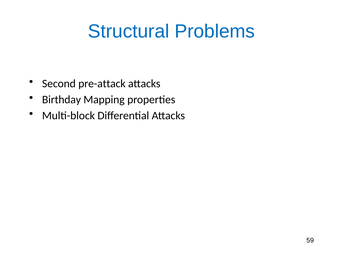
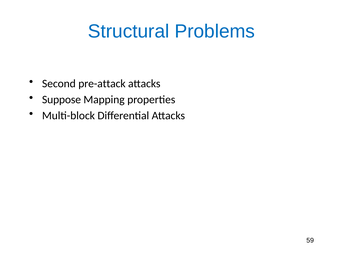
Birthday: Birthday -> Suppose
